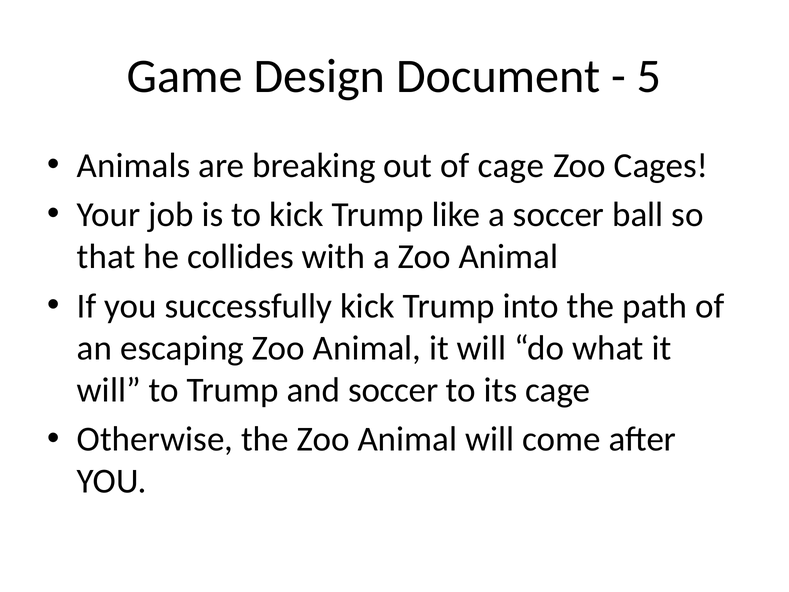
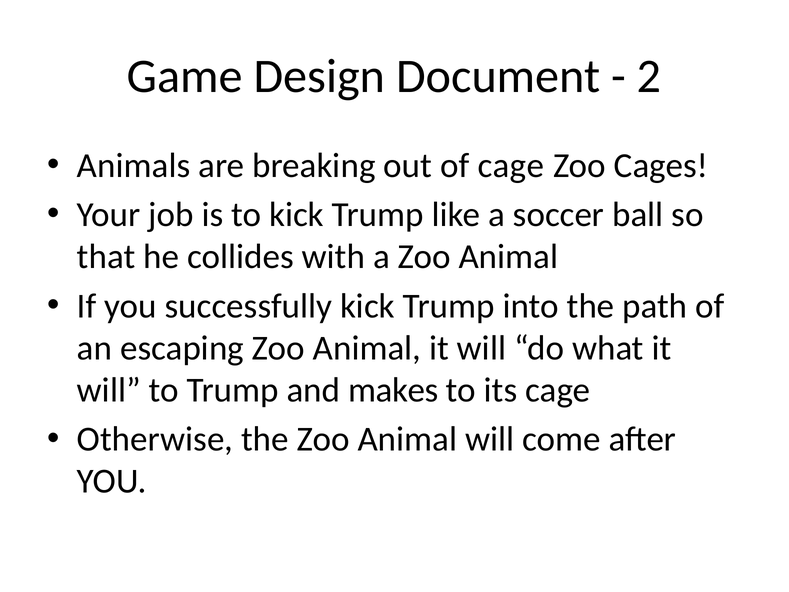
5: 5 -> 2
and soccer: soccer -> makes
